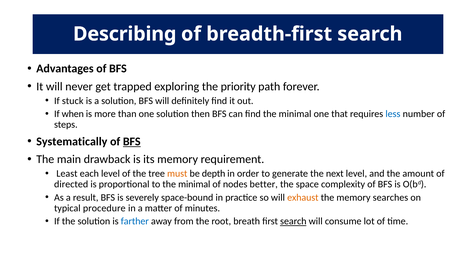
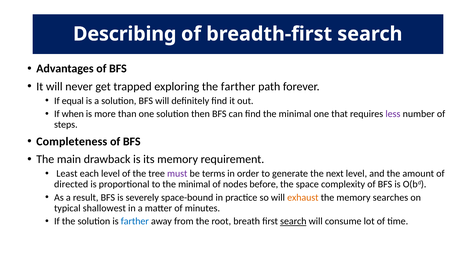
the priority: priority -> farther
stuck: stuck -> equal
less colour: blue -> purple
Systematically: Systematically -> Completeness
BFS at (132, 141) underline: present -> none
must colour: orange -> purple
depth: depth -> terms
better: better -> before
procedure: procedure -> shallowest
